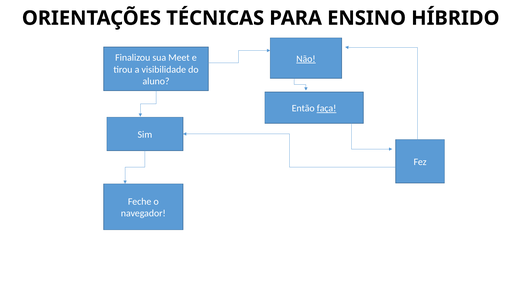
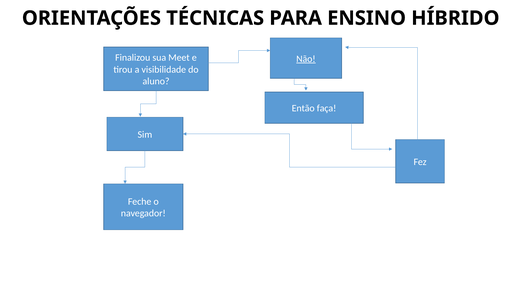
faça underline: present -> none
